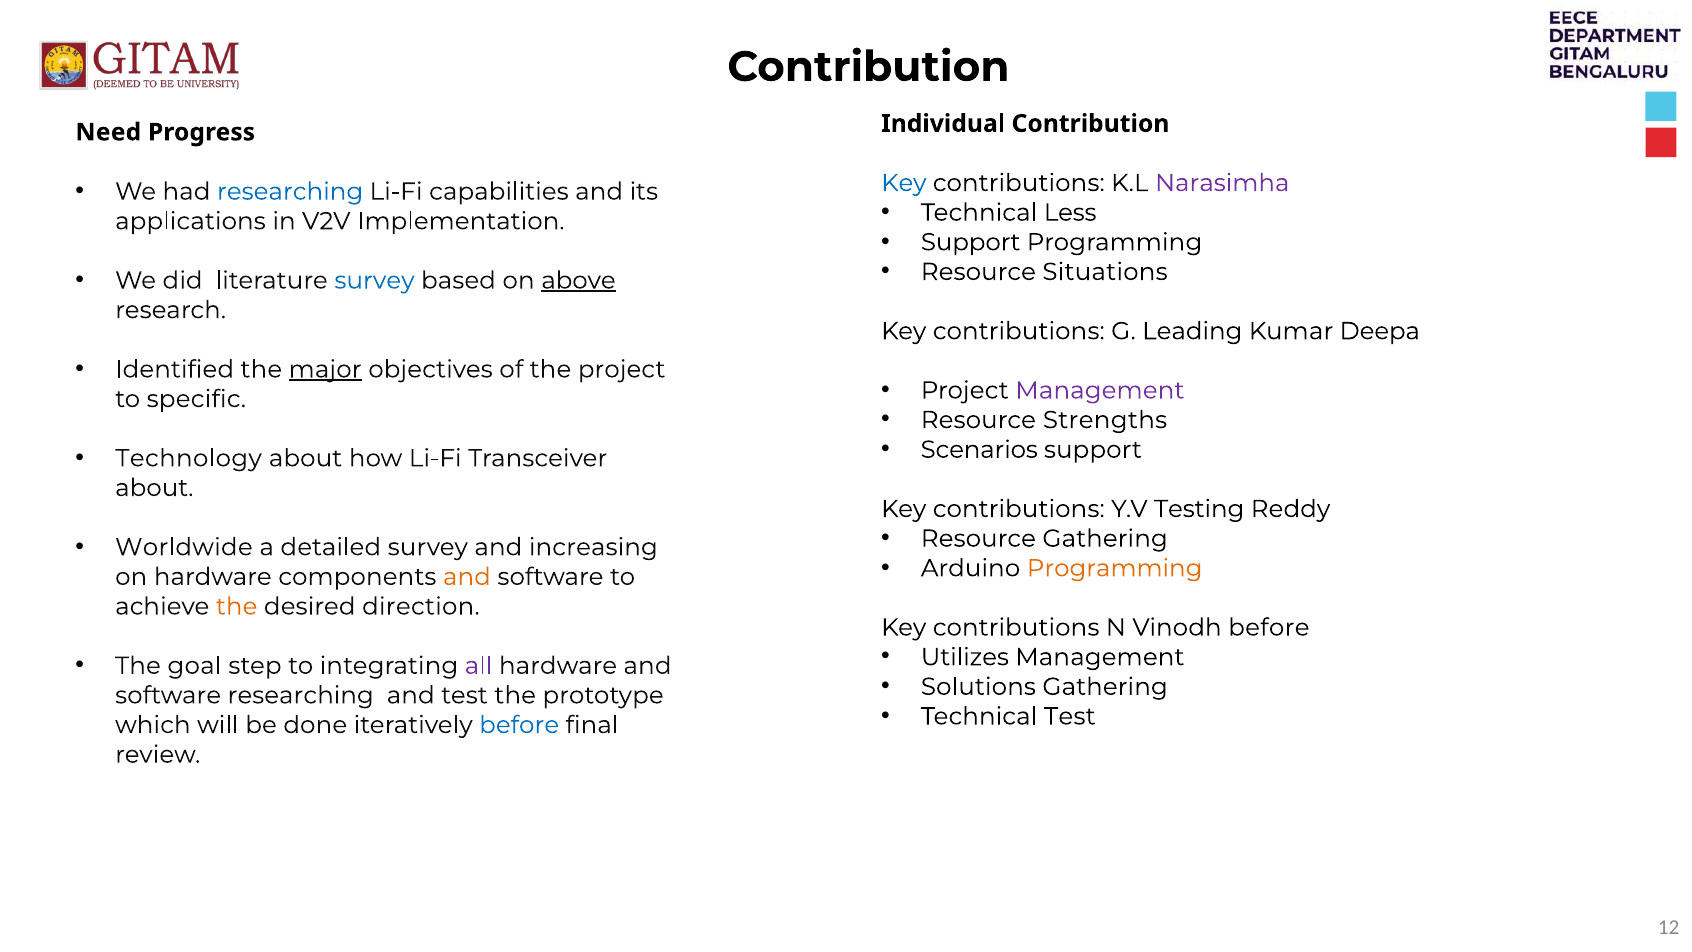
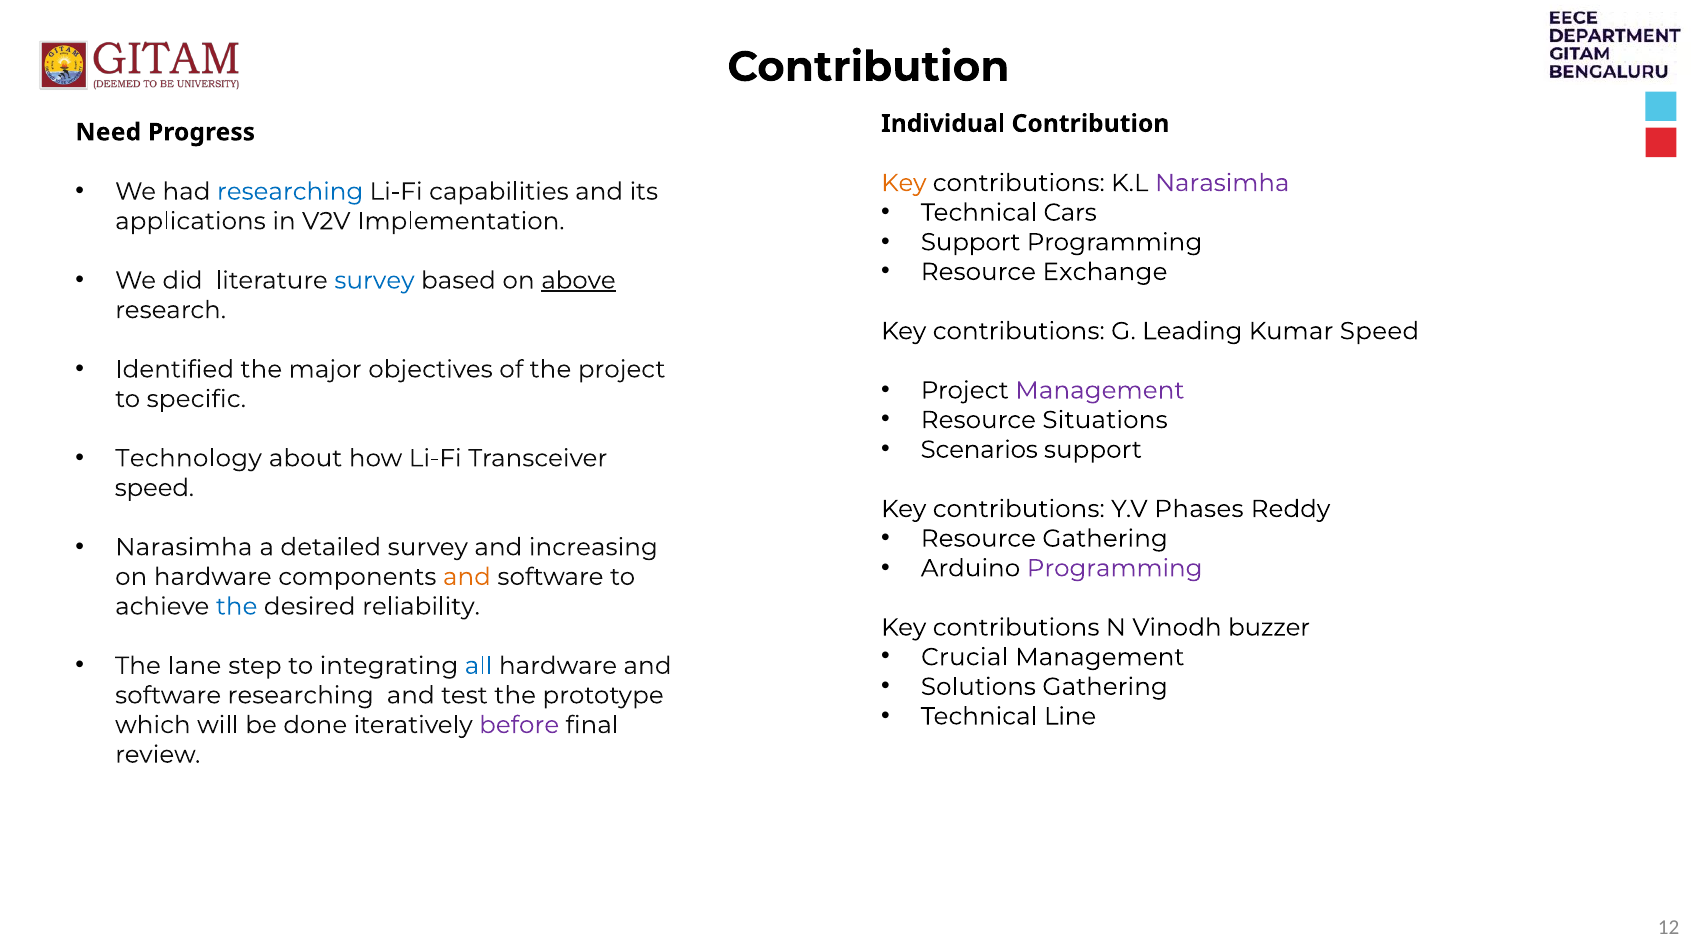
Key at (904, 183) colour: blue -> orange
Less: Less -> Cars
Situations: Situations -> Exchange
Kumar Deepa: Deepa -> Speed
major underline: present -> none
Strengths: Strengths -> Situations
about at (154, 488): about -> speed
Testing: Testing -> Phases
Worldwide at (184, 547): Worldwide -> Narasimha
Programming at (1115, 568) colour: orange -> purple
the at (237, 606) colour: orange -> blue
direction: direction -> reliability
Vinodh before: before -> buzzer
Utilizes: Utilizes -> Crucial
goal: goal -> lane
all colour: purple -> blue
Technical Test: Test -> Line
before at (519, 725) colour: blue -> purple
